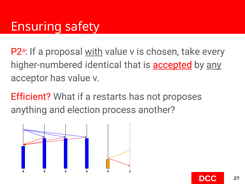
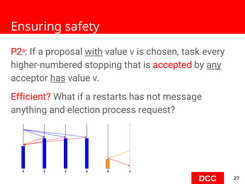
take: take -> task
identical: identical -> stopping
accepted underline: present -> none
has at (58, 78) underline: none -> present
proposes: proposes -> message
another: another -> request
